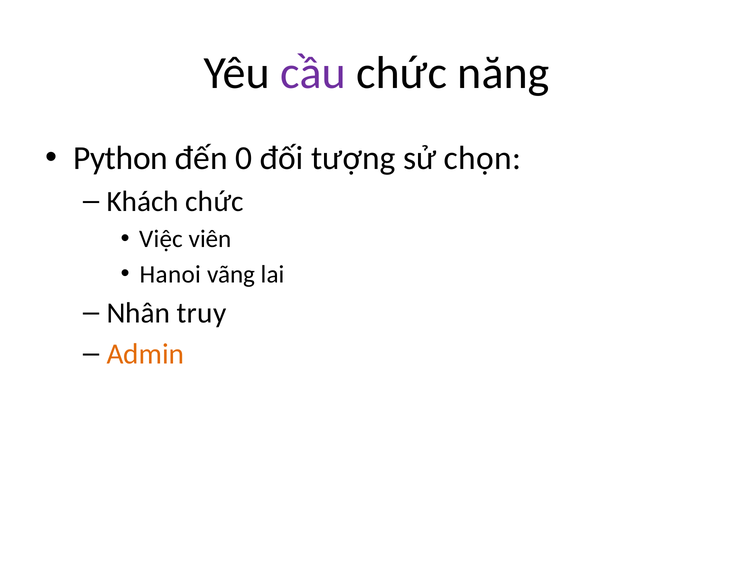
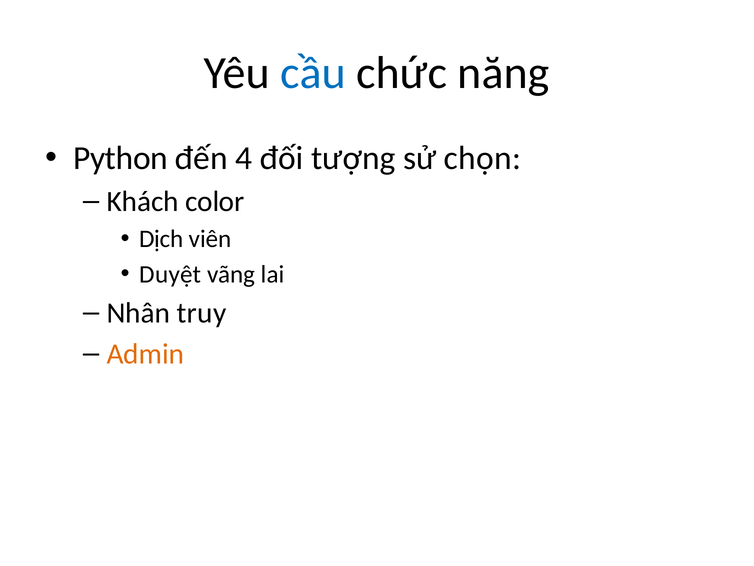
cầu colour: purple -> blue
0: 0 -> 4
Khách chức: chức -> color
Việc: Việc -> Dịch
Hanoi: Hanoi -> Duyệt
